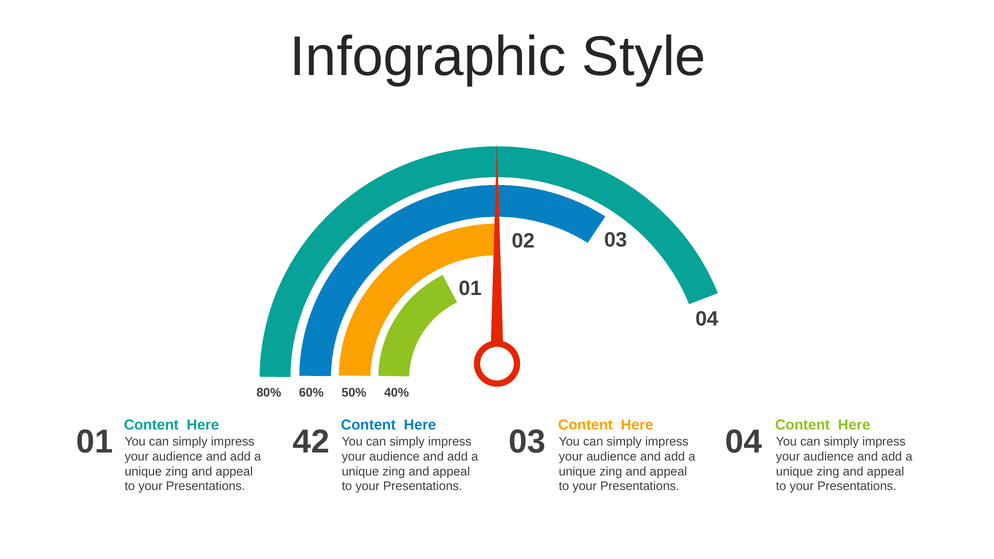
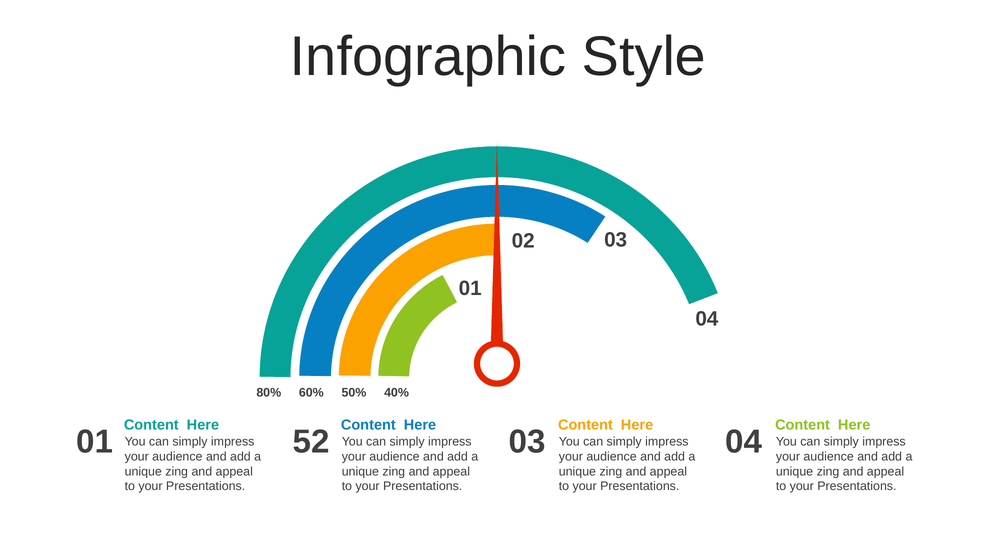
42: 42 -> 52
